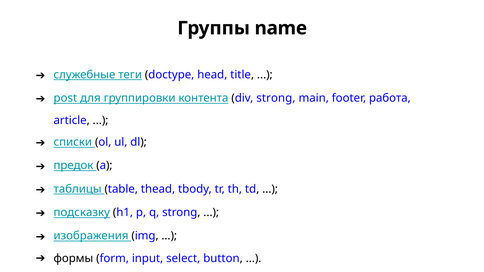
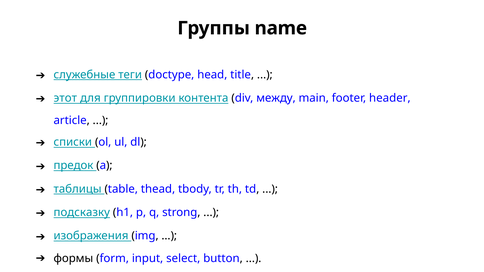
post: post -> этот
div strong: strong -> между
работа: работа -> header
